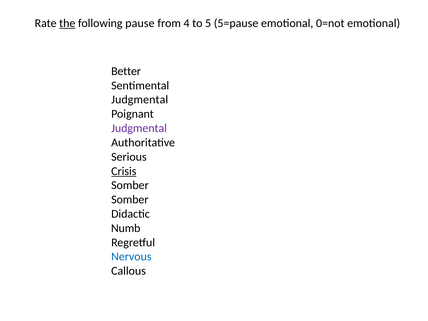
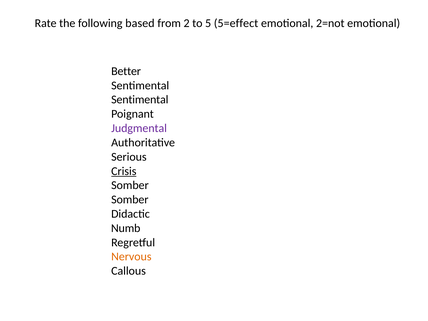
the underline: present -> none
pause: pause -> based
4: 4 -> 2
5=pause: 5=pause -> 5=effect
0=not: 0=not -> 2=not
Judgmental at (140, 100): Judgmental -> Sentimental
Nervous colour: blue -> orange
